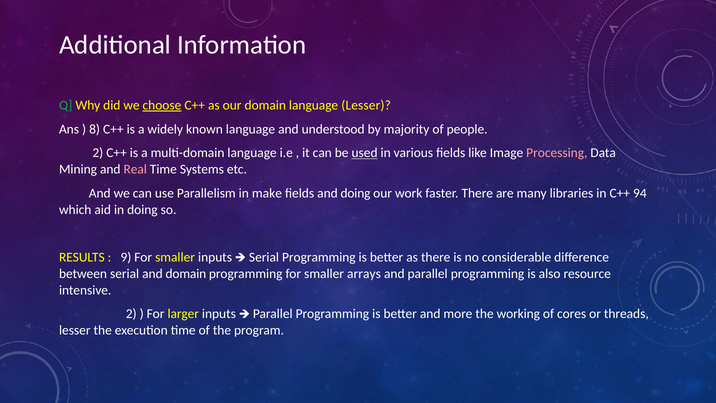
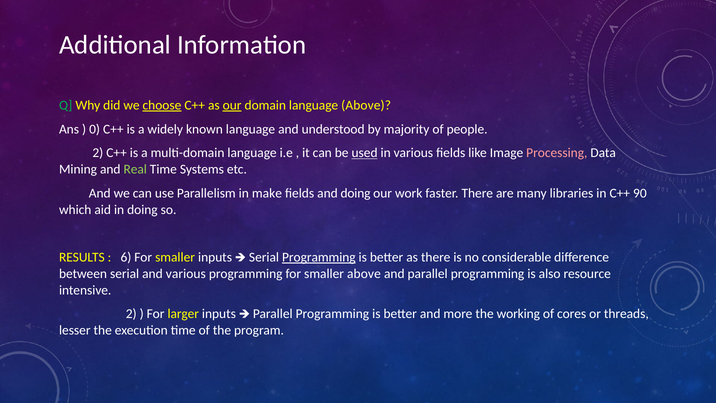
our at (232, 105) underline: none -> present
language Lesser: Lesser -> Above
8: 8 -> 0
Real colour: pink -> light green
94: 94 -> 90
9: 9 -> 6
Programming at (319, 257) underline: none -> present
and domain: domain -> various
smaller arrays: arrays -> above
